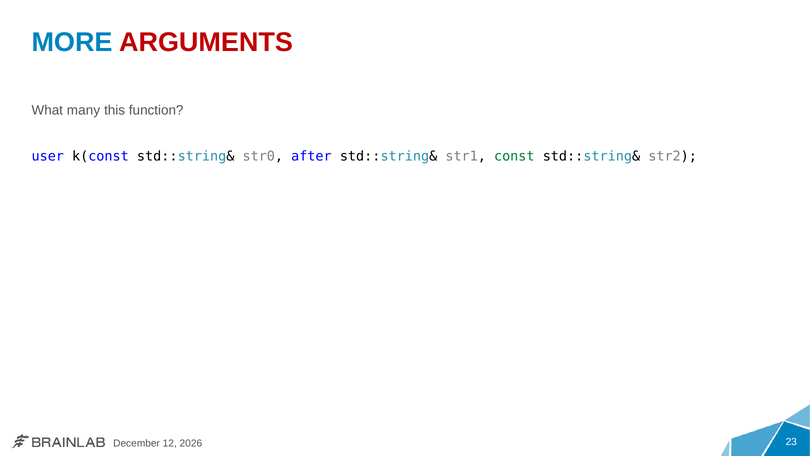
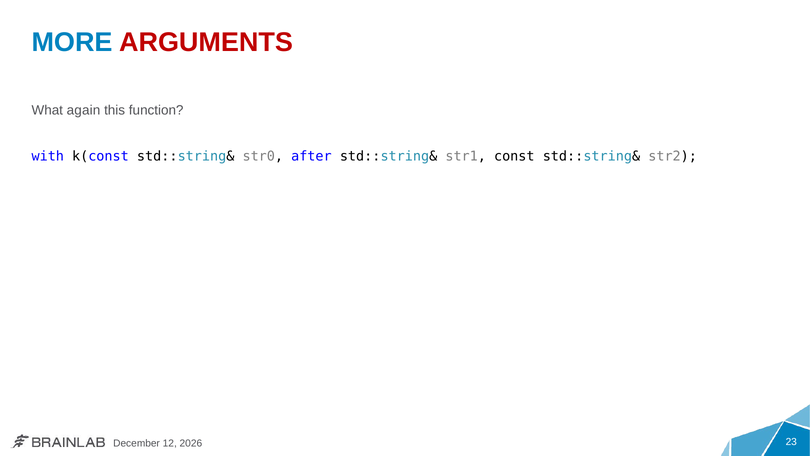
many: many -> again
user: user -> with
const colour: green -> black
